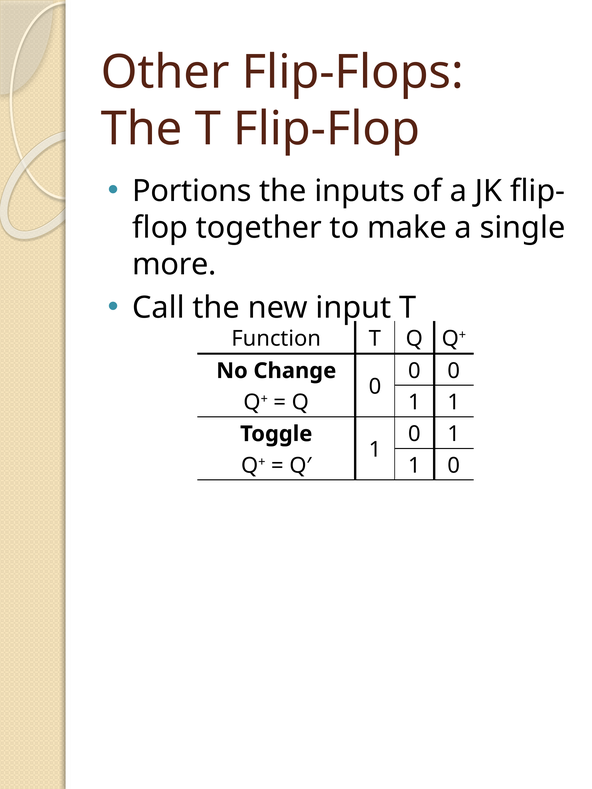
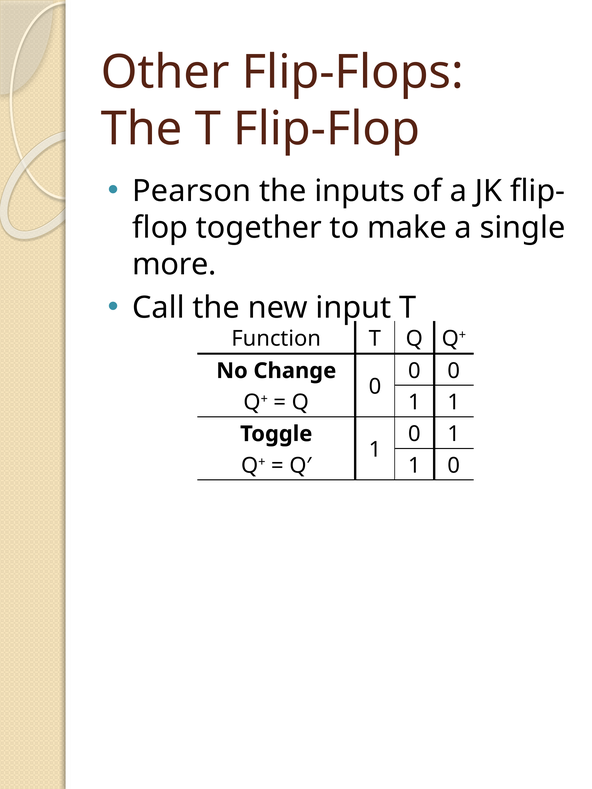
Portions: Portions -> Pearson
